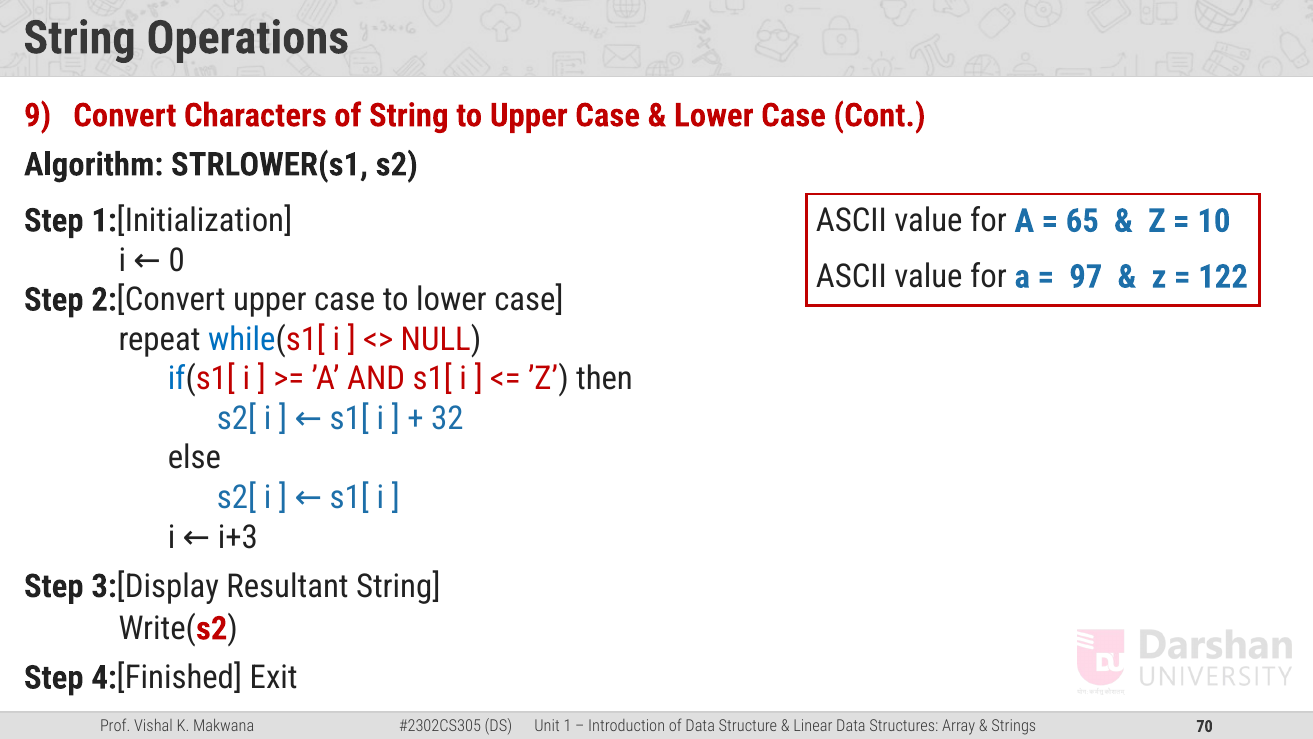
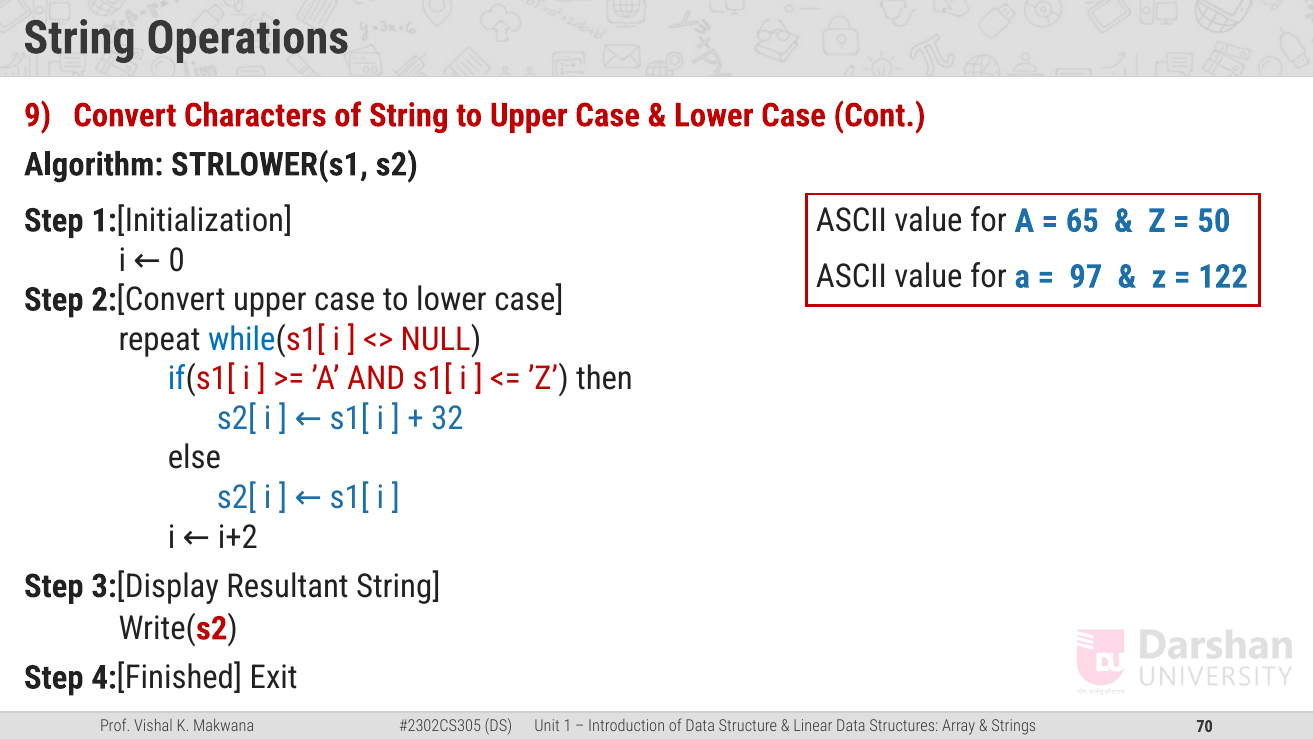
10: 10 -> 50
i+3: i+3 -> i+2
